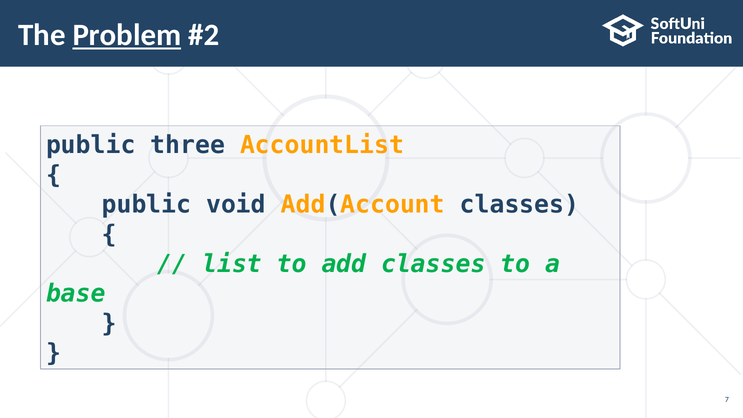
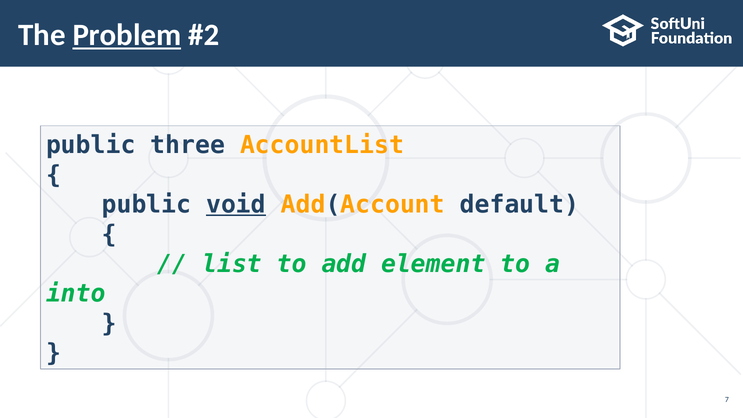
void underline: none -> present
Add(Account classes: classes -> default
add classes: classes -> element
base: base -> into
